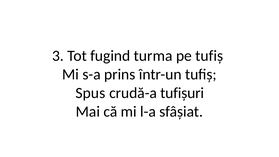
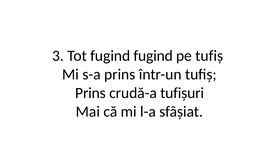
fugind turma: turma -> fugind
Spus at (90, 93): Spus -> Prins
